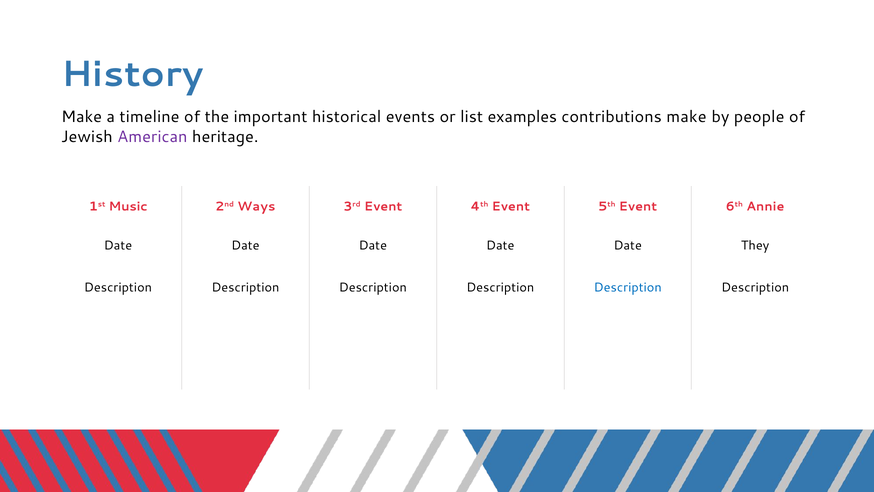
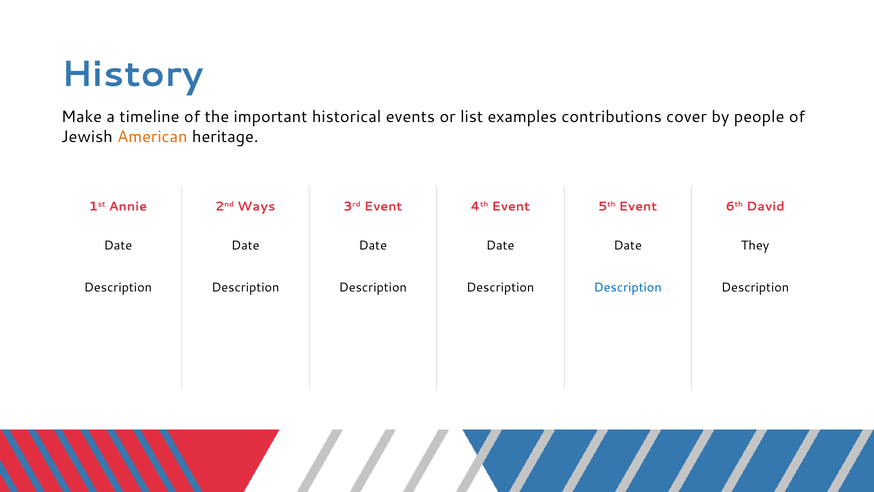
contributions make: make -> cover
American colour: purple -> orange
Music: Music -> Annie
Annie: Annie -> David
